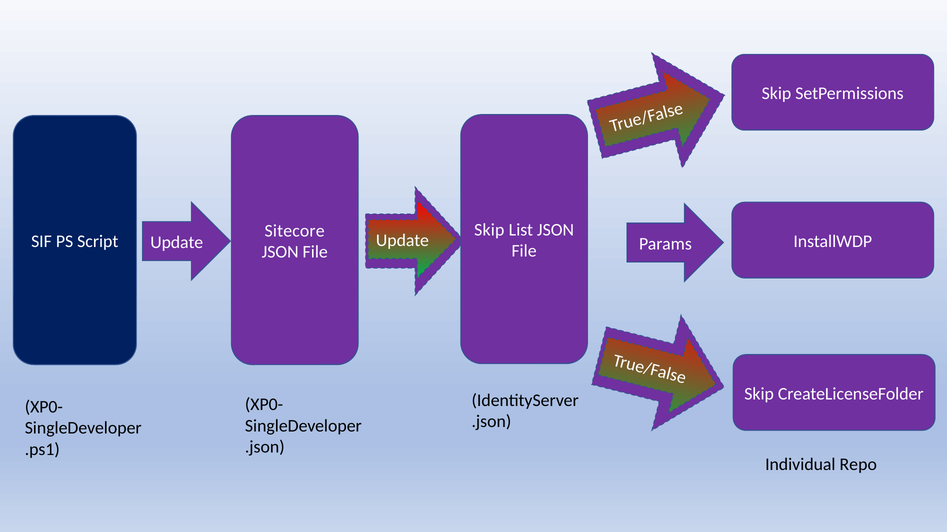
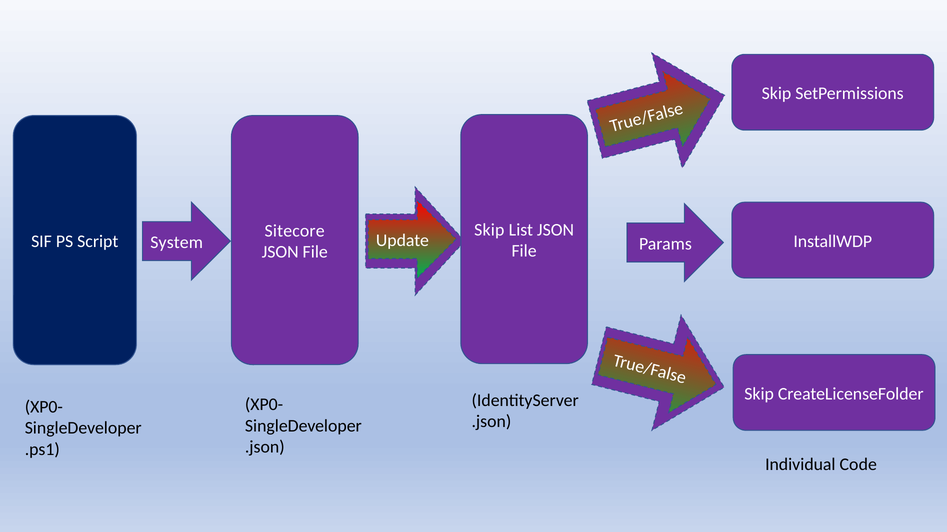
Update at (177, 243): Update -> System
Repo: Repo -> Code
